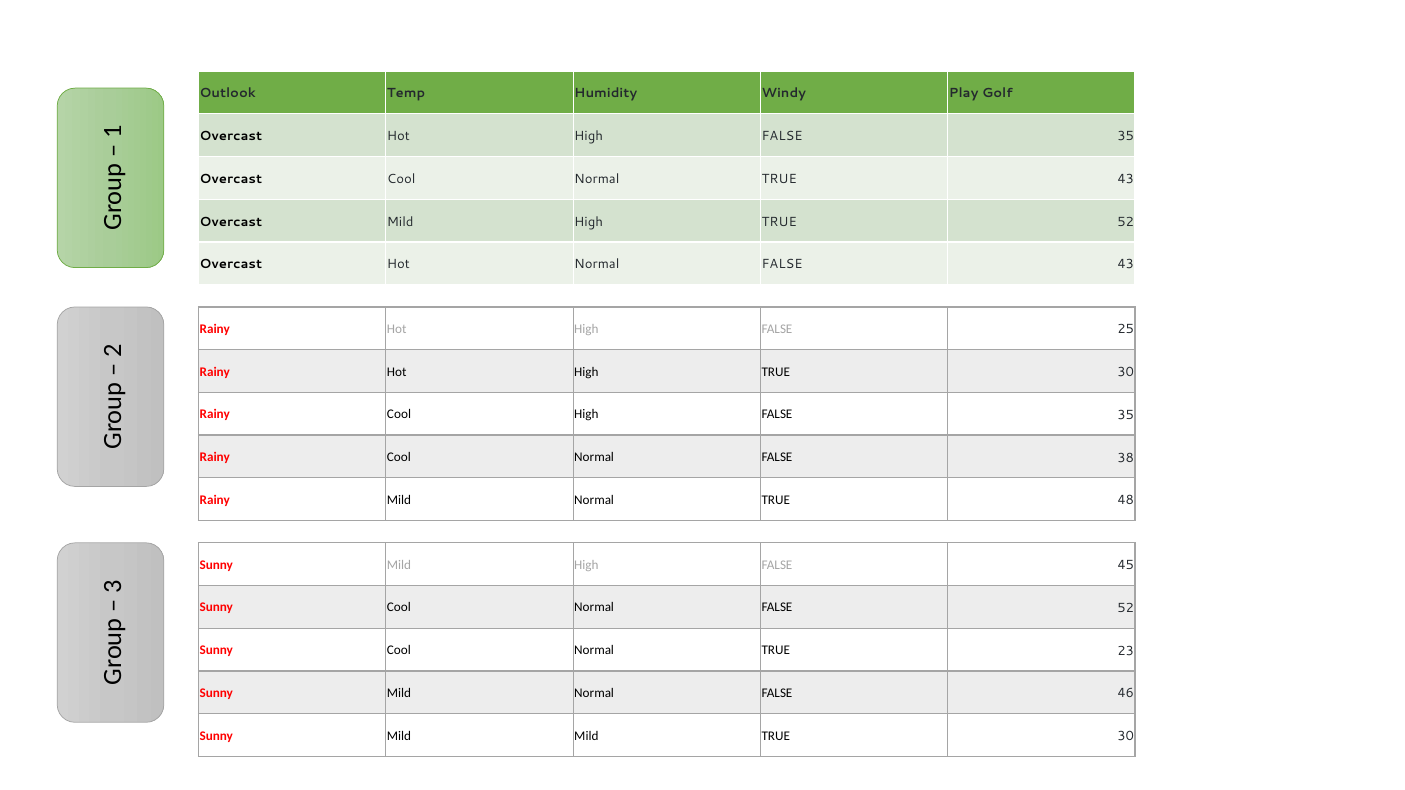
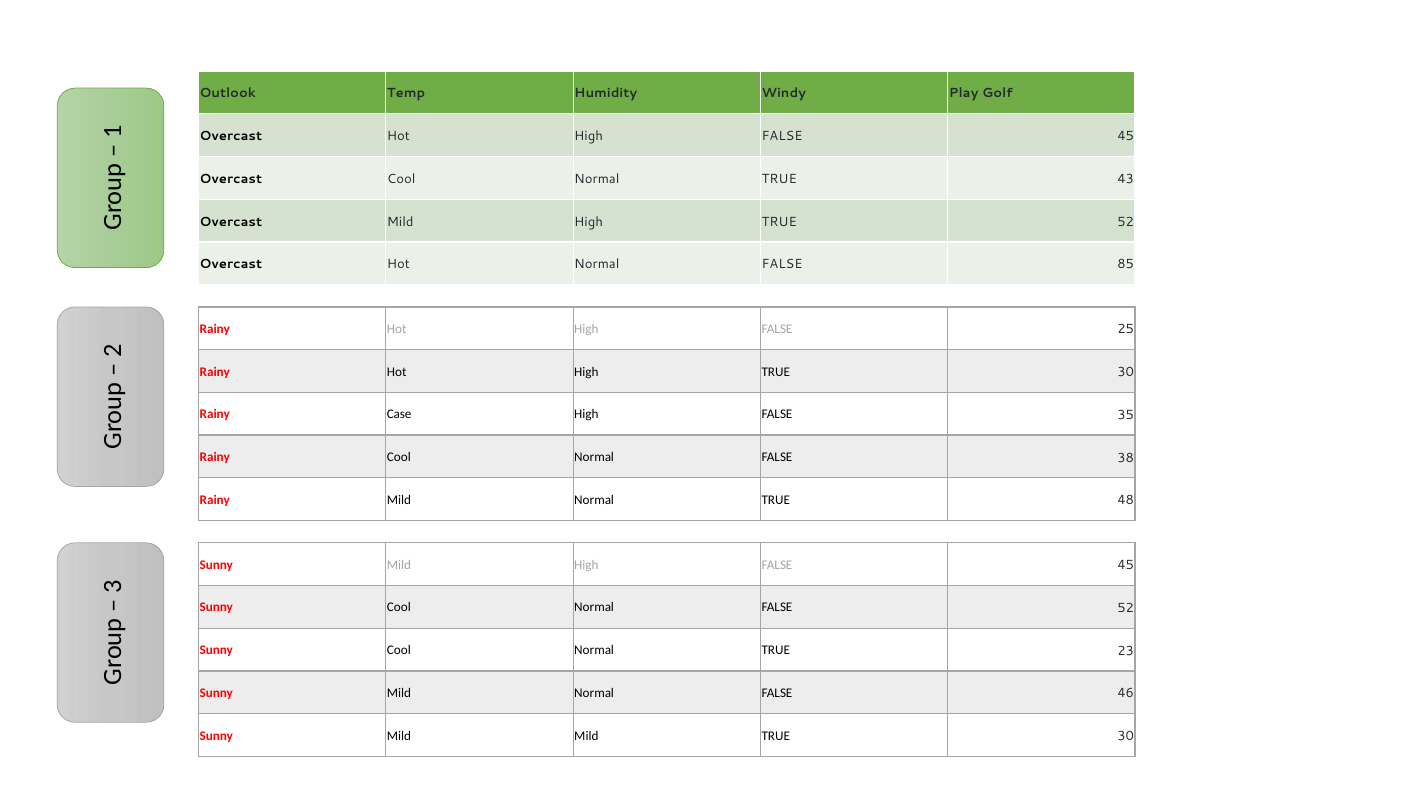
Hot High FALSE 35: 35 -> 45
FALSE 43: 43 -> 85
Cool at (399, 415): Cool -> Case
